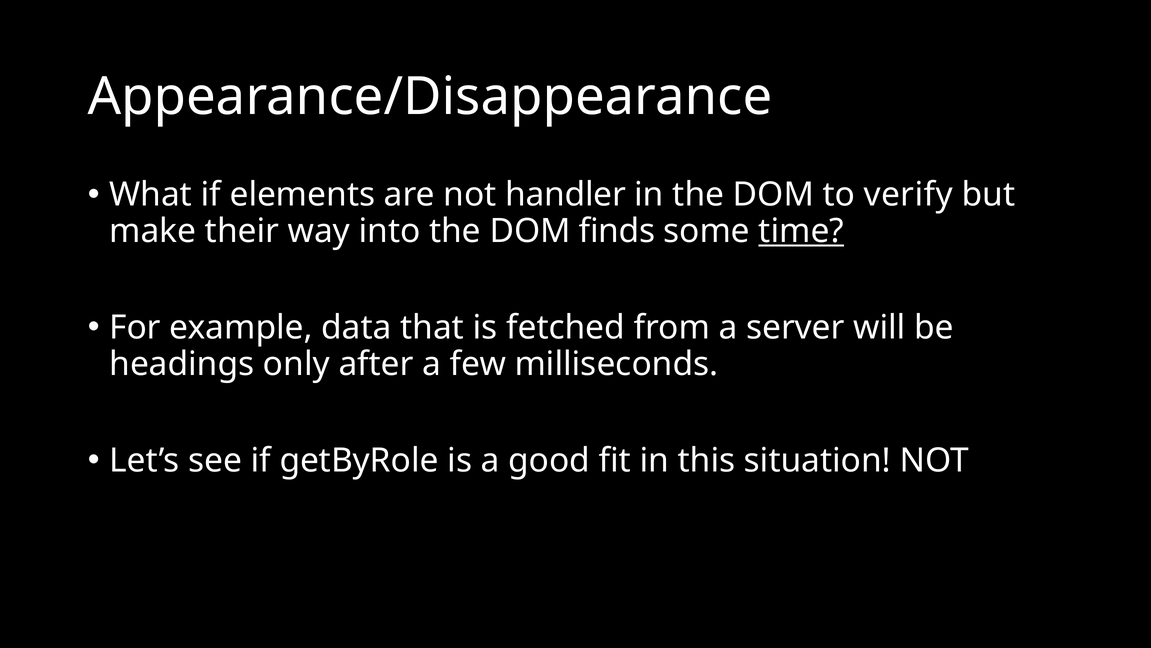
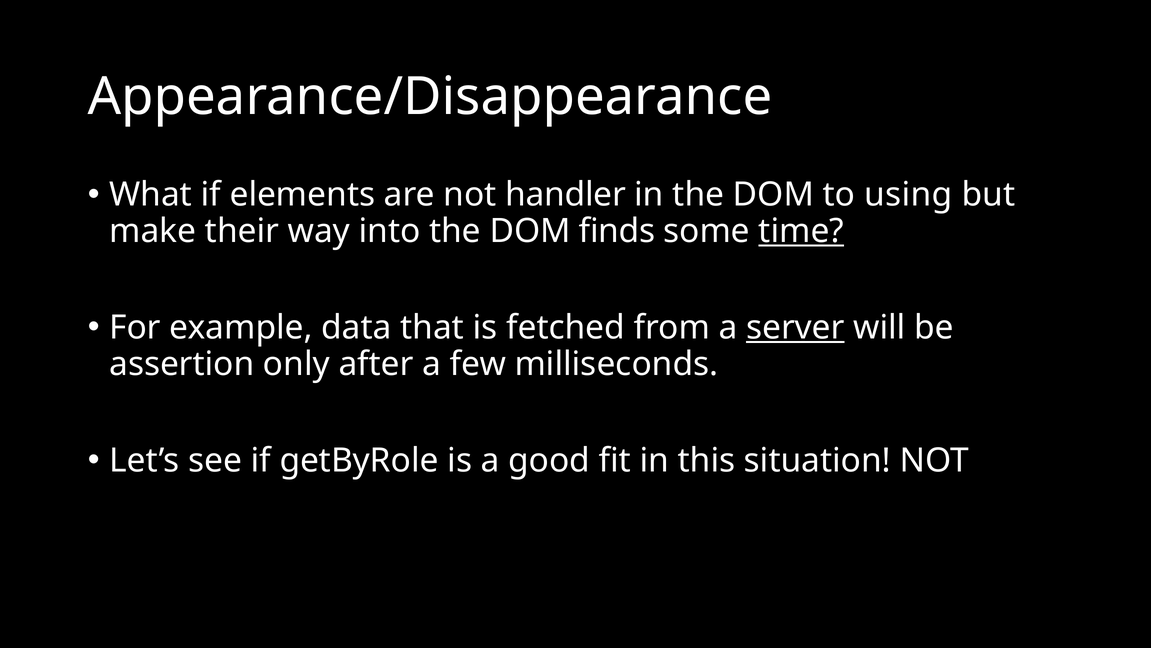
verify: verify -> using
server underline: none -> present
headings: headings -> assertion
